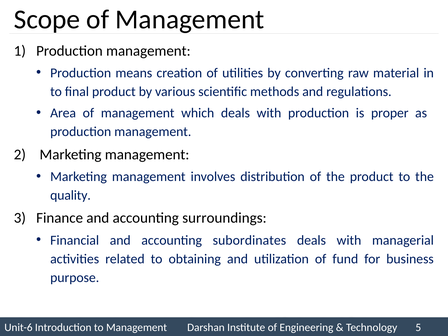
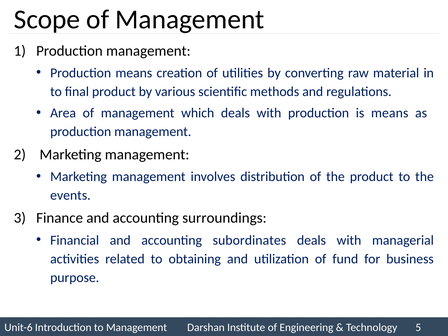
is proper: proper -> means
quality: quality -> events
